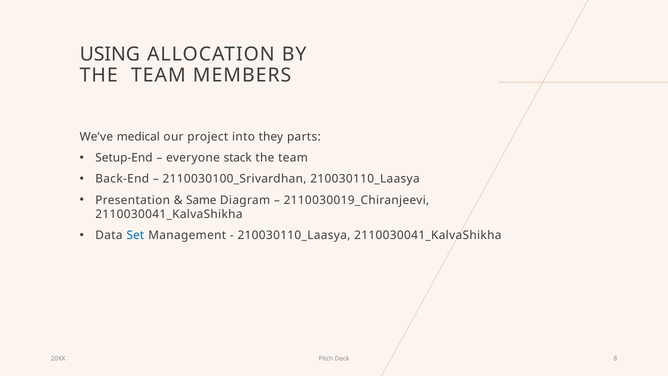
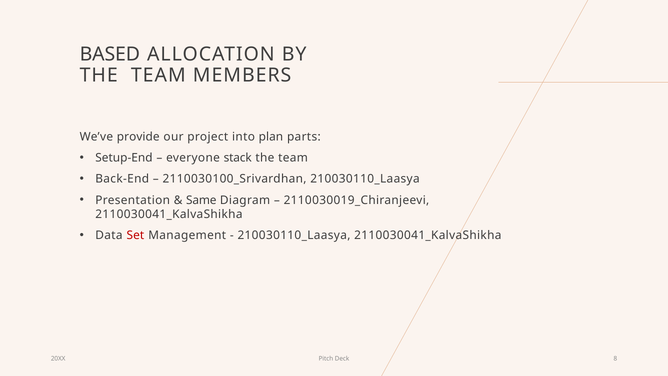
USING: USING -> BASED
medical: medical -> provide
they: they -> plan
Set colour: blue -> red
